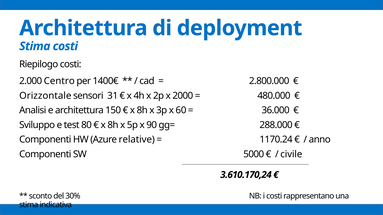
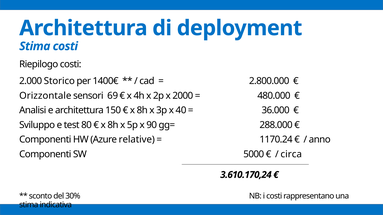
Centro: Centro -> Storico
31: 31 -> 69
60: 60 -> 40
civile: civile -> circa
